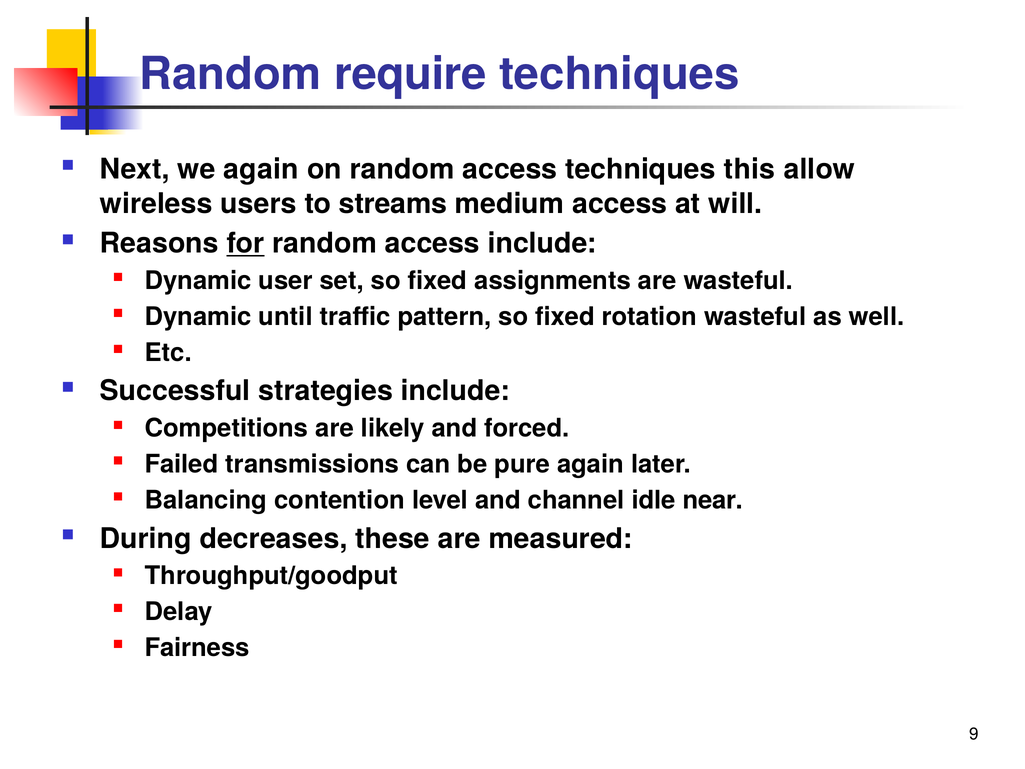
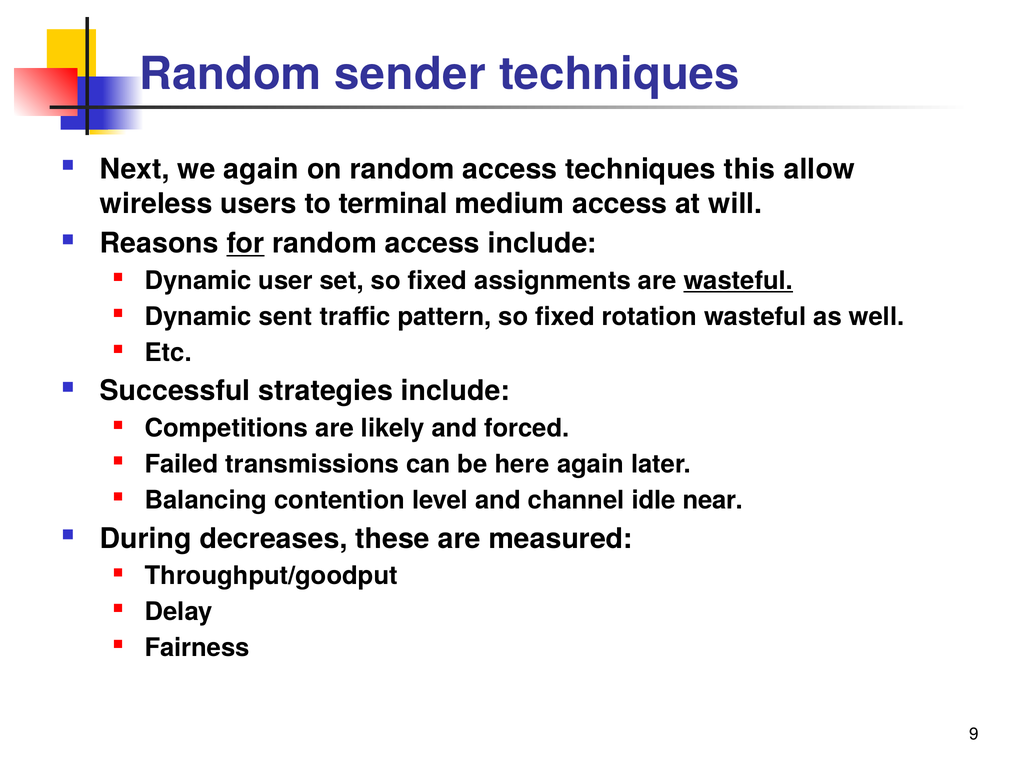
require: require -> sender
streams: streams -> terminal
wasteful at (738, 281) underline: none -> present
until: until -> sent
pure: pure -> here
